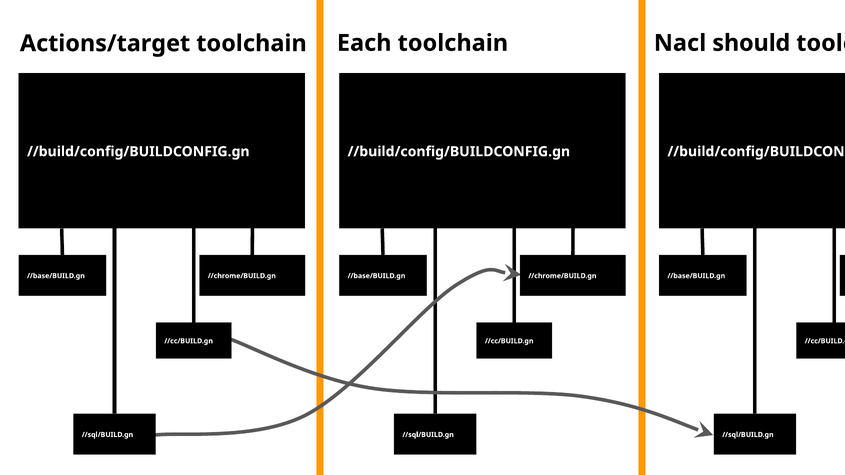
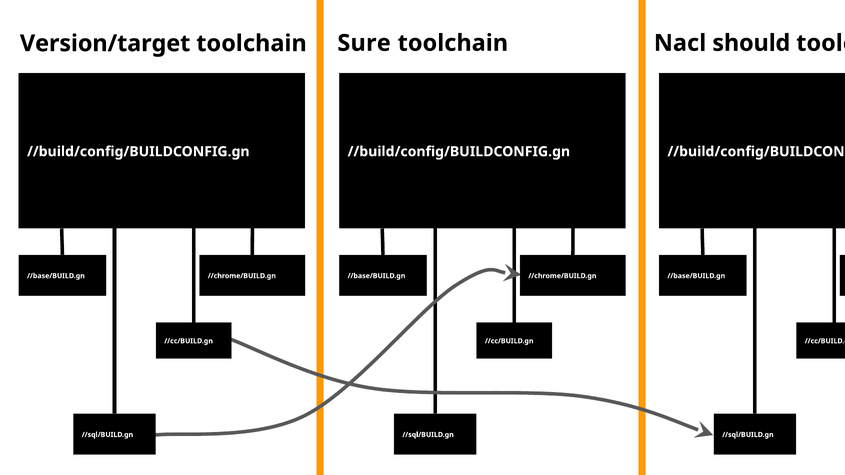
Actions/target: Actions/target -> Version/target
Each: Each -> Sure
